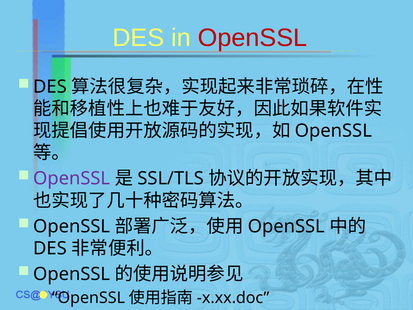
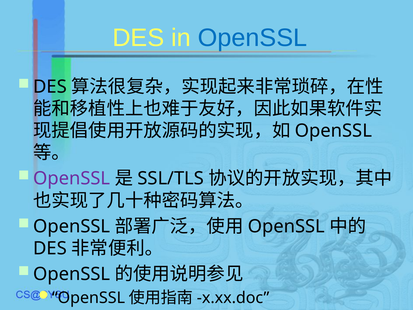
OpenSSL at (253, 38) colour: red -> blue
